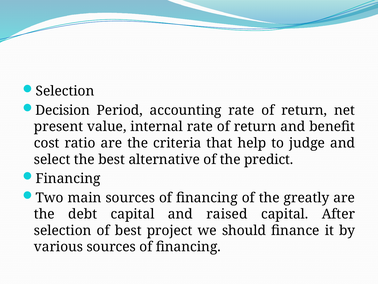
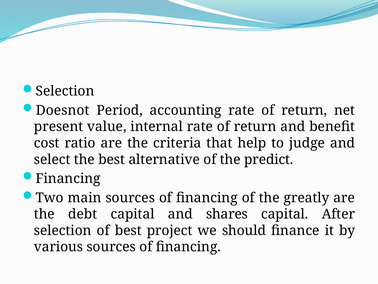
Decision: Decision -> Doesnot
raised: raised -> shares
